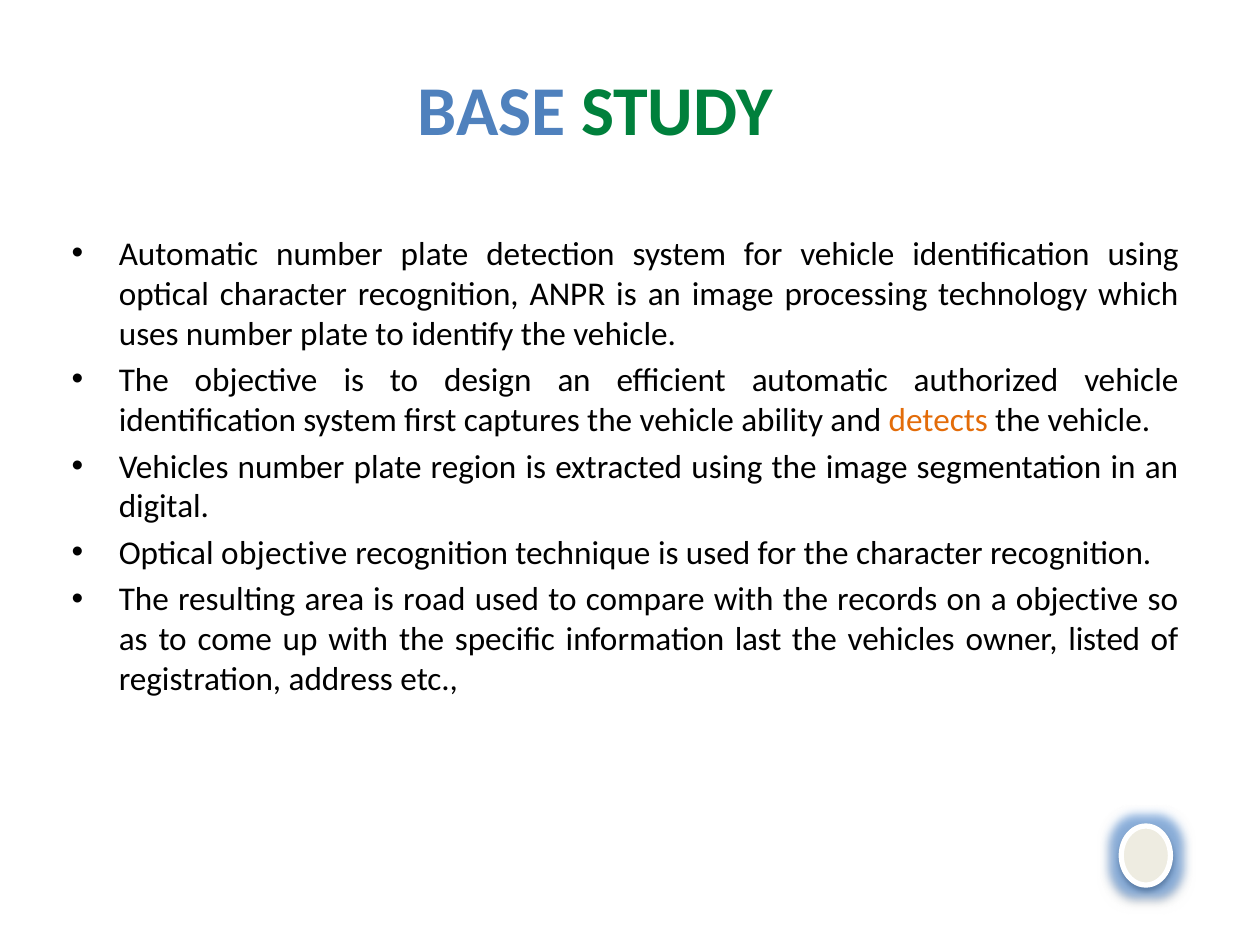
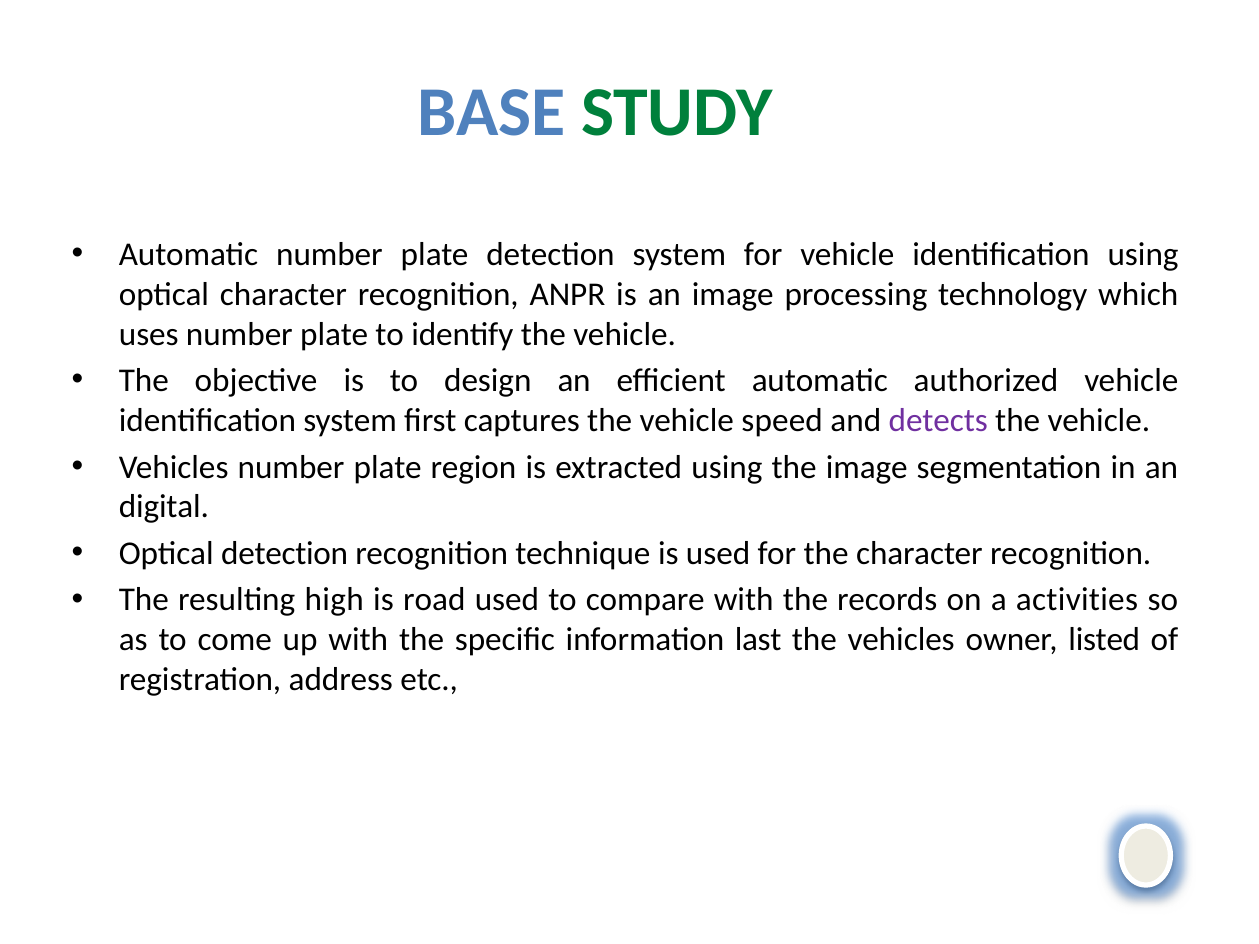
ability: ability -> speed
detects colour: orange -> purple
Optical objective: objective -> detection
area: area -> high
a objective: objective -> activities
